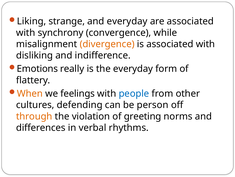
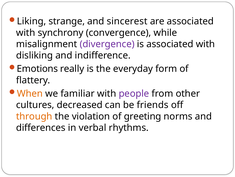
and everyday: everyday -> sincerest
divergence colour: orange -> purple
feelings: feelings -> familiar
people colour: blue -> purple
defending: defending -> decreased
person: person -> friends
